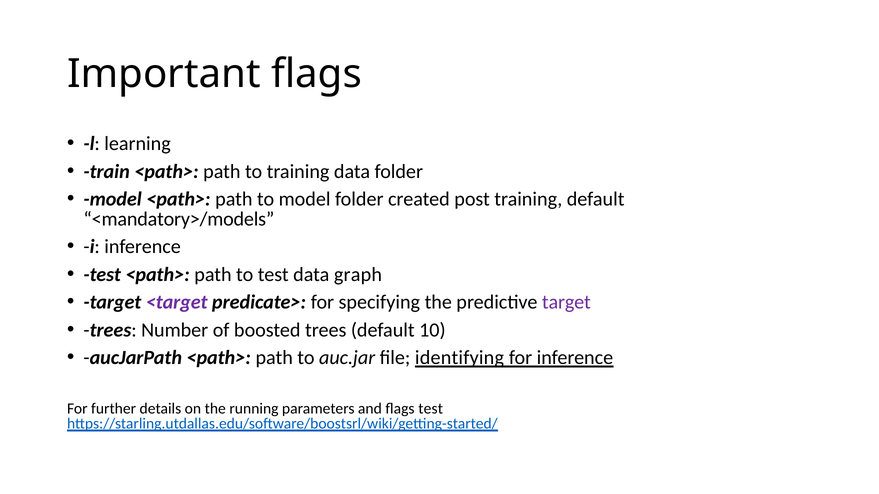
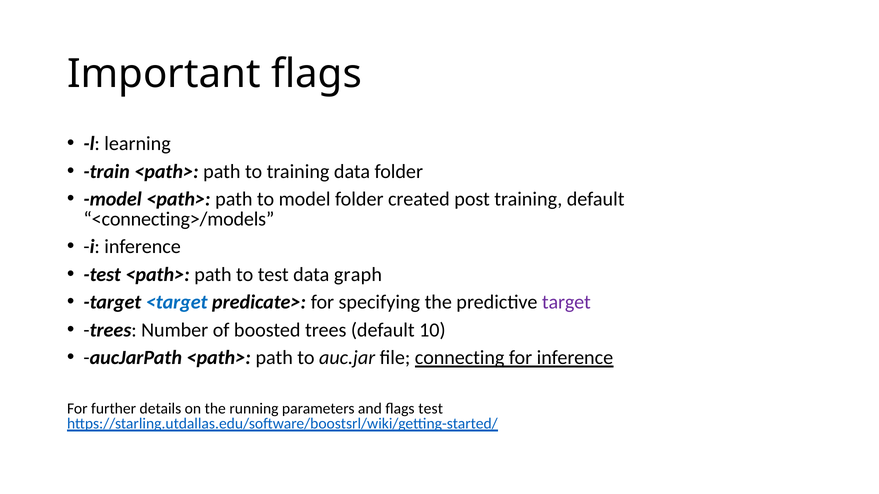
<mandatory>/models: <mandatory>/models -> <connecting>/models
<target colour: purple -> blue
identifying: identifying -> connecting
